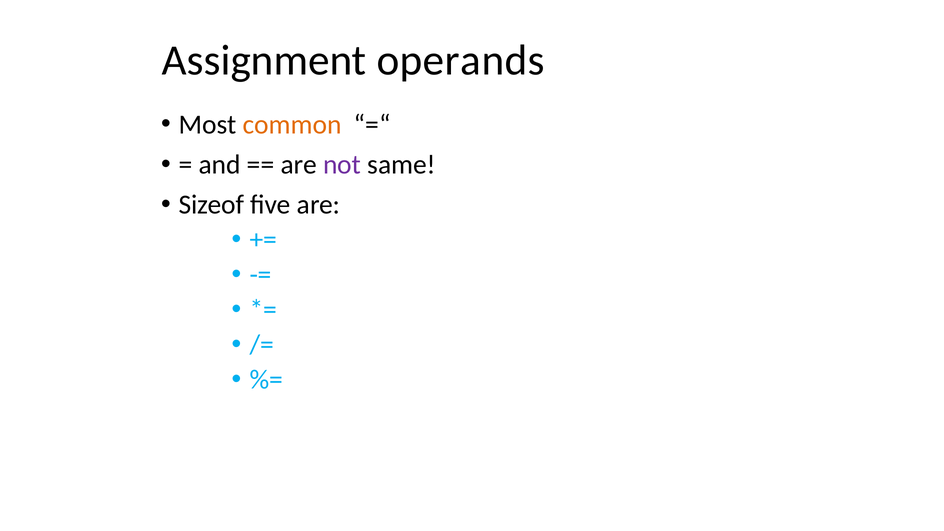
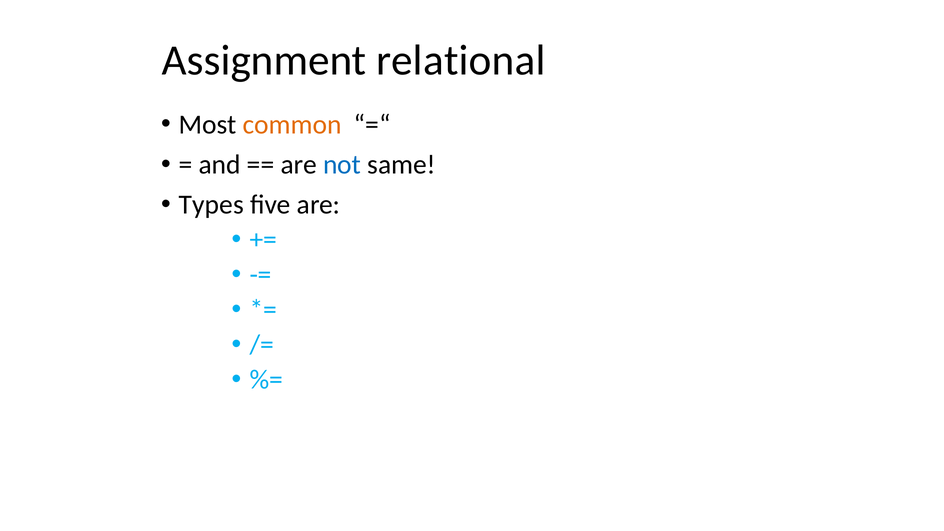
operands: operands -> relational
not colour: purple -> blue
Sizeof: Sizeof -> Types
